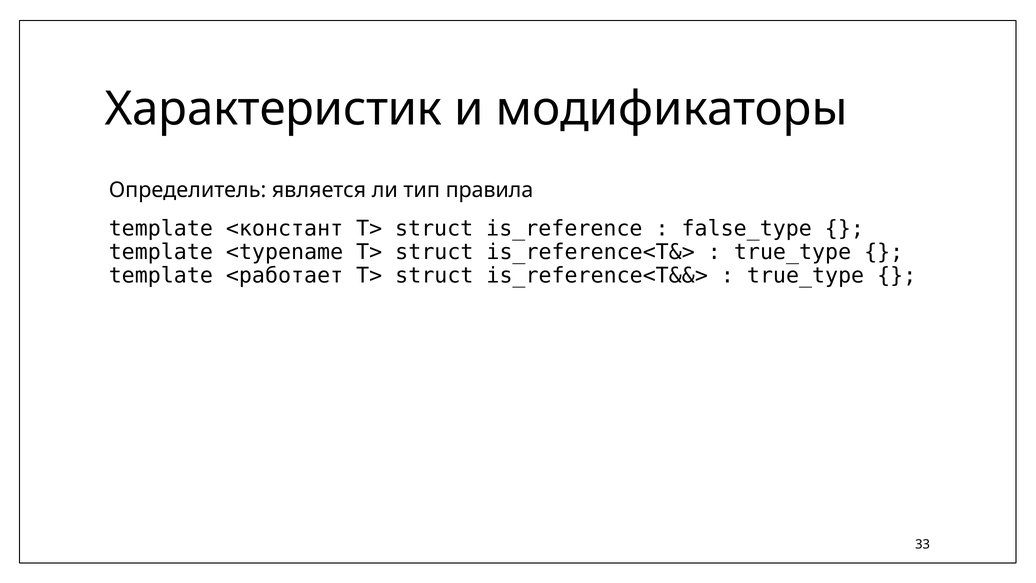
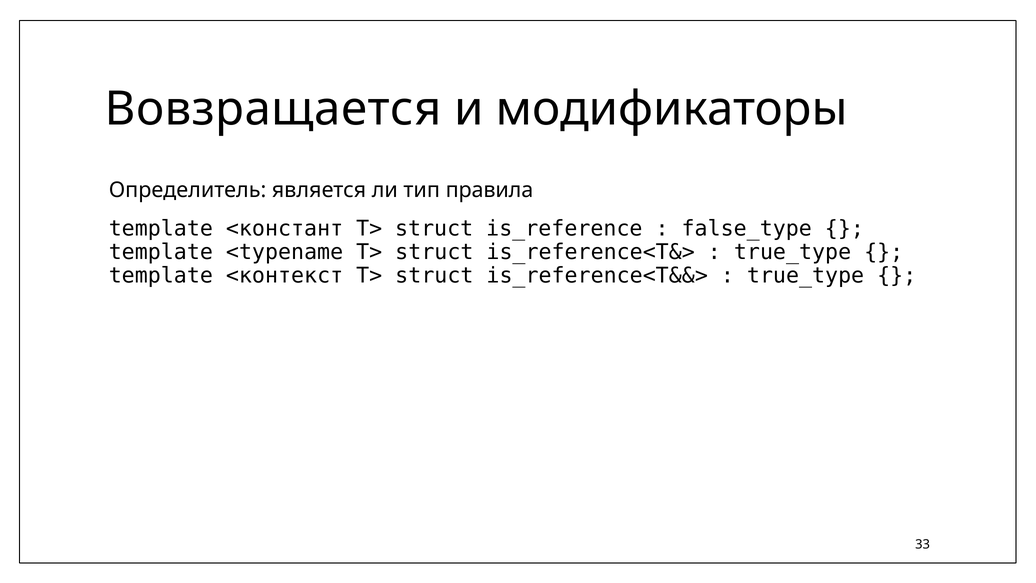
Характеристик: Характеристик -> Вовзращается
<работает: <работает -> <контекст
